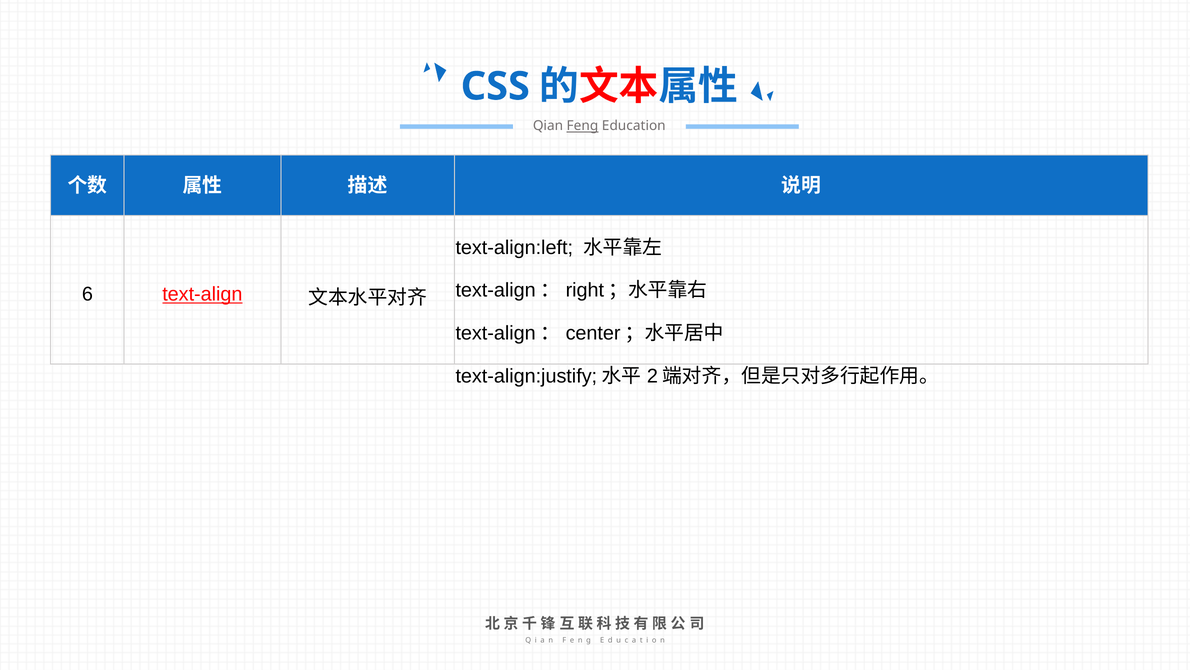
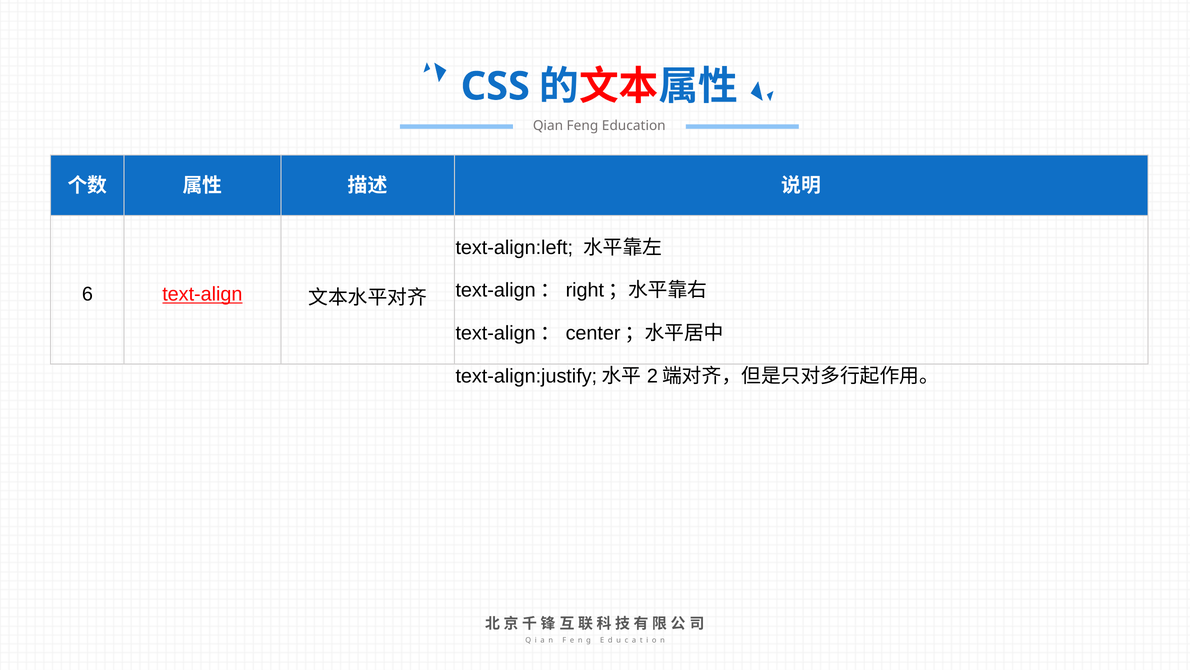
Feng underline: present -> none
